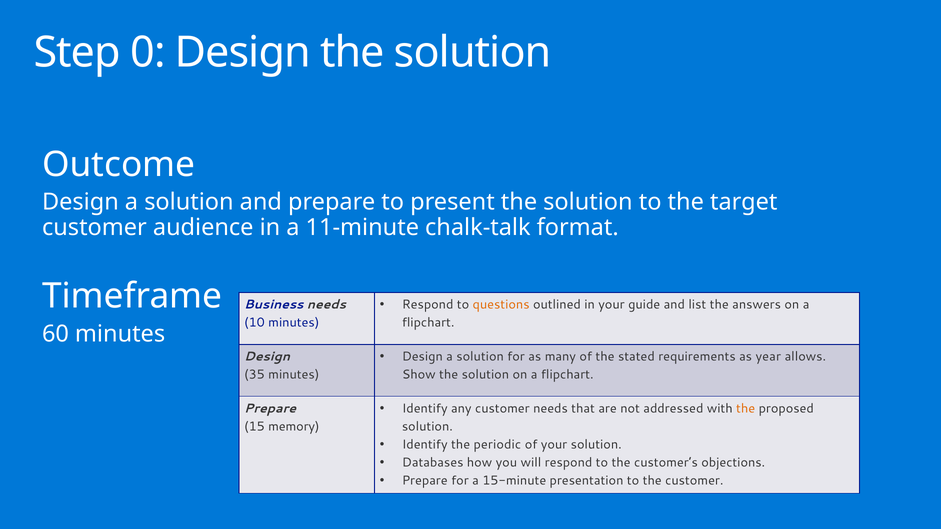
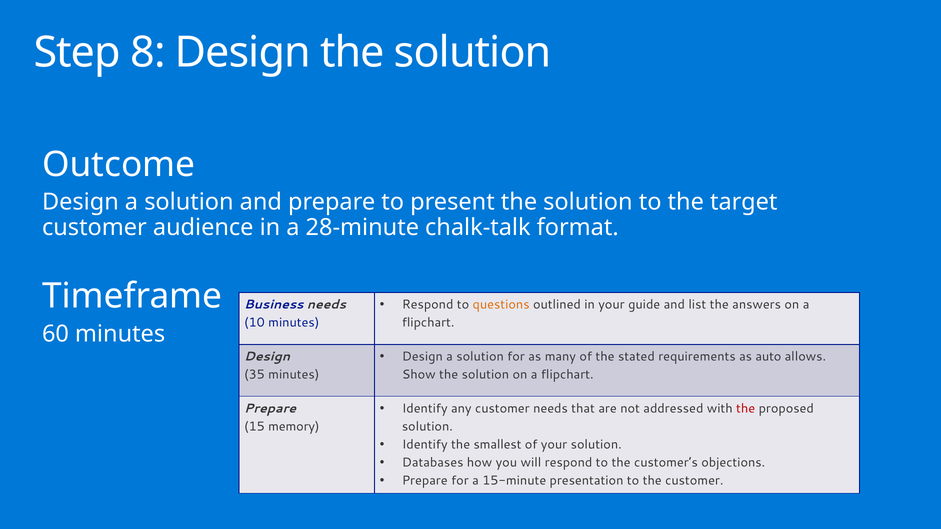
0: 0 -> 8
11-minute: 11-minute -> 28-minute
year: year -> auto
the at (746, 409) colour: orange -> red
periodic: periodic -> smallest
